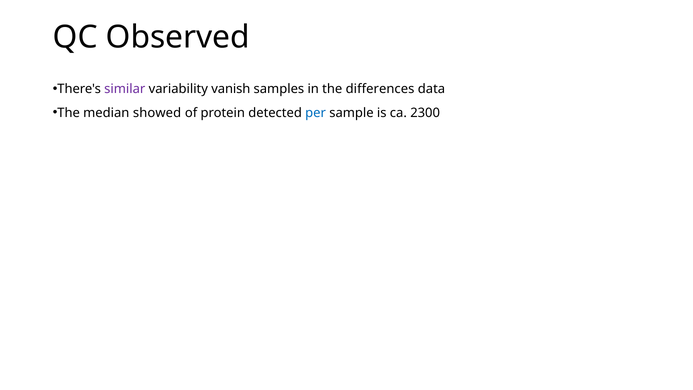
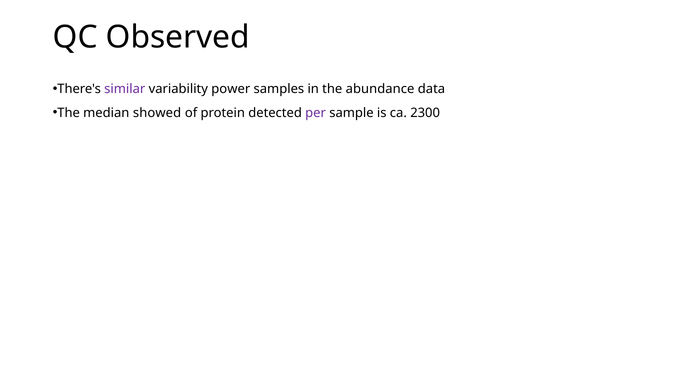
vanish: vanish -> power
differences: differences -> abundance
per colour: blue -> purple
